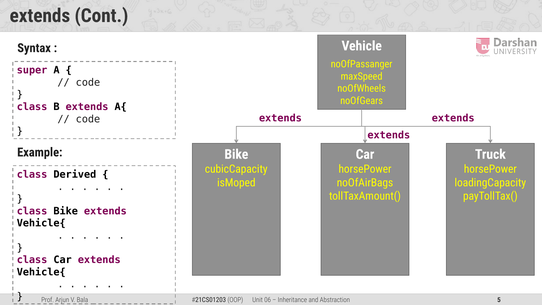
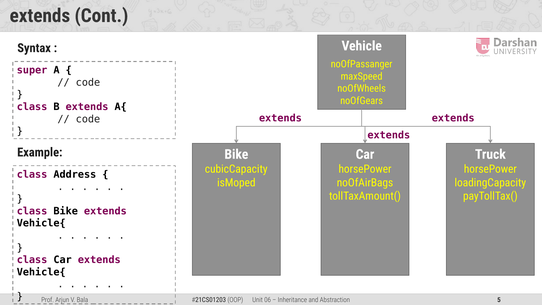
Derived: Derived -> Address
